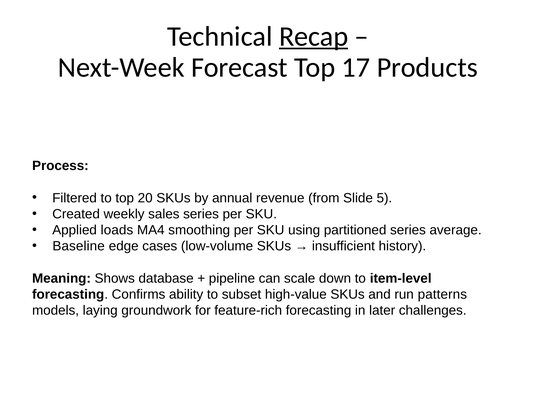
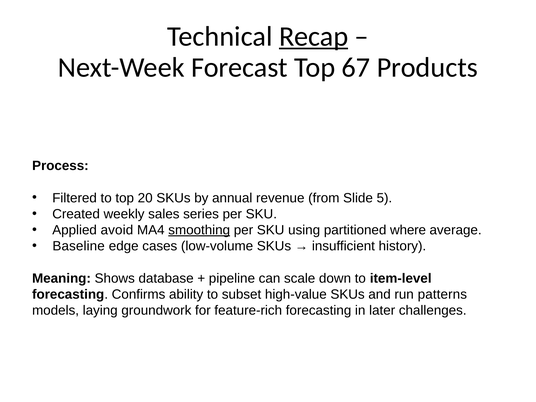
17: 17 -> 67
loads: loads -> avoid
smoothing underline: none -> present
partitioned series: series -> where
